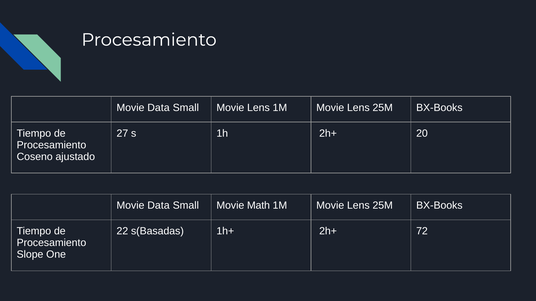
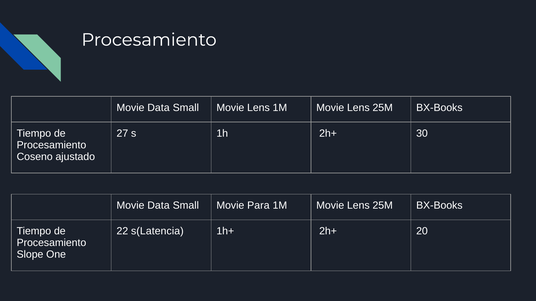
20: 20 -> 30
Math: Math -> Para
s(Basadas: s(Basadas -> s(Latencia
72: 72 -> 20
